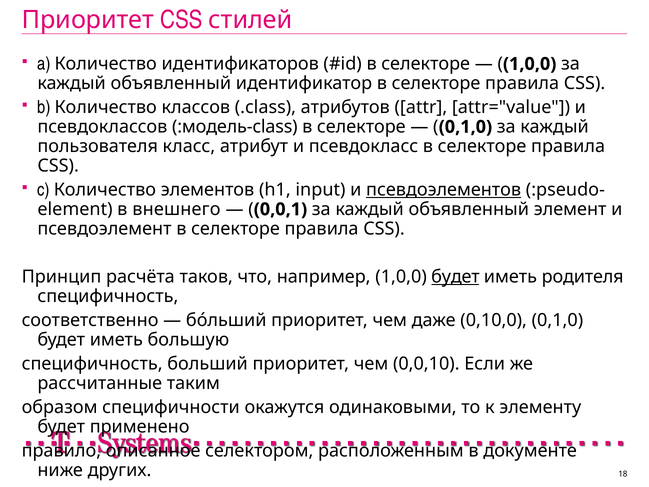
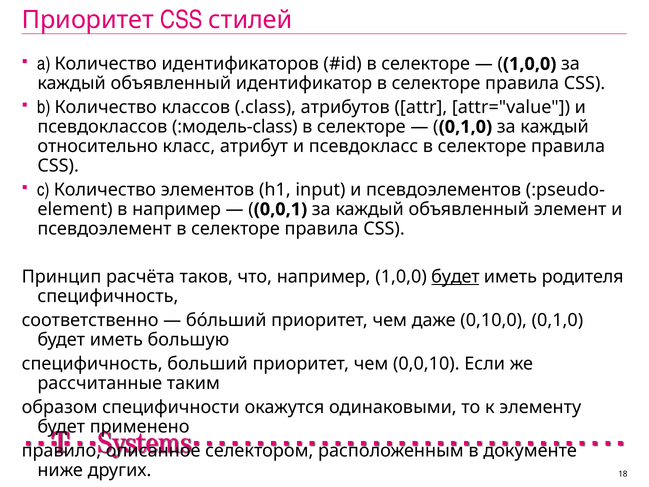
пользователя: пользователя -> относительно
псевдоэлементов underline: present -> none
в внешнего: внешнего -> например
